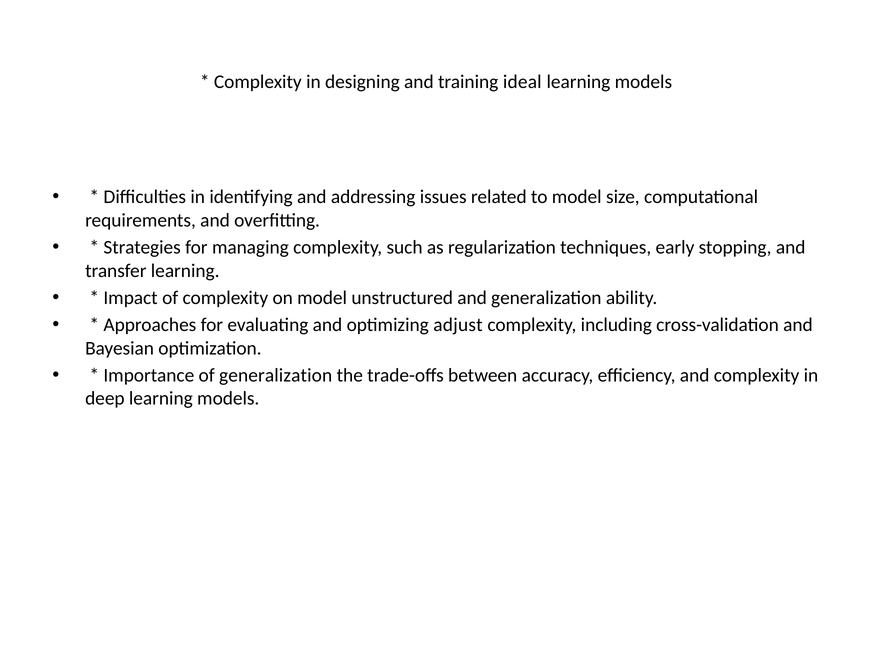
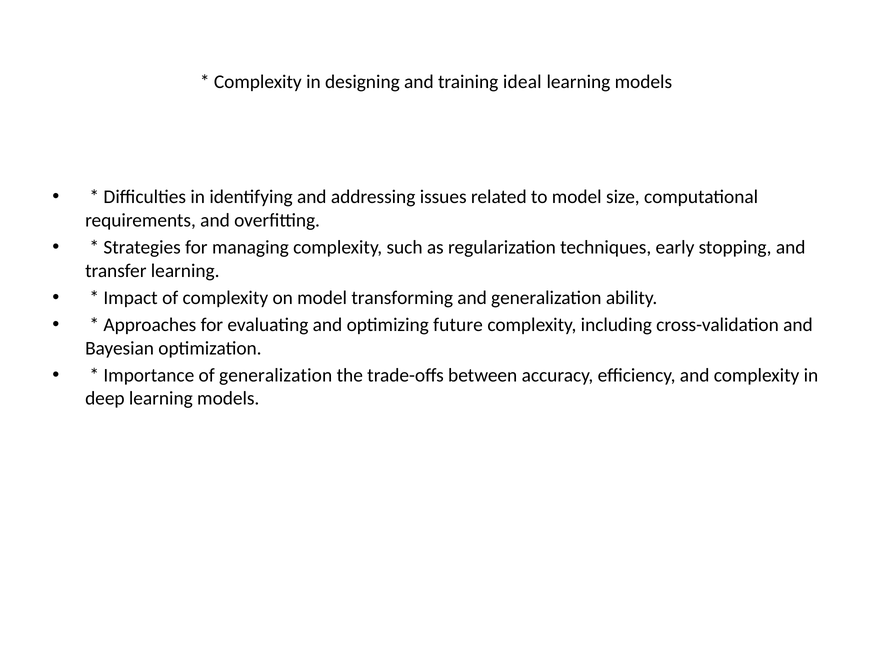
unstructured: unstructured -> transforming
adjust: adjust -> future
